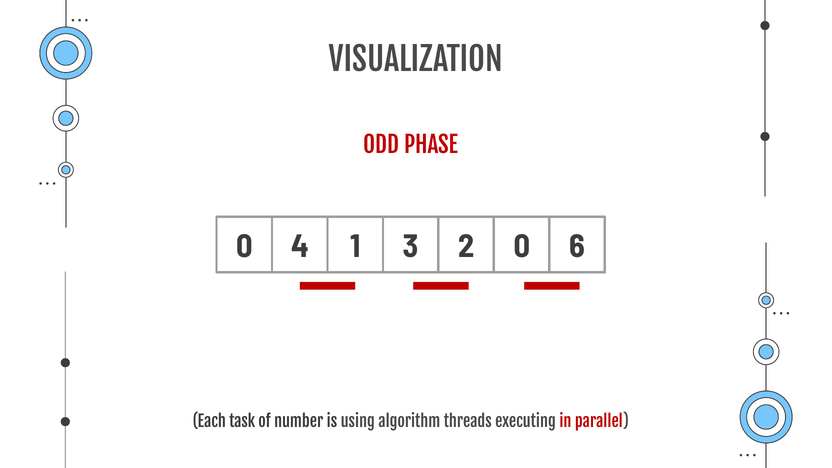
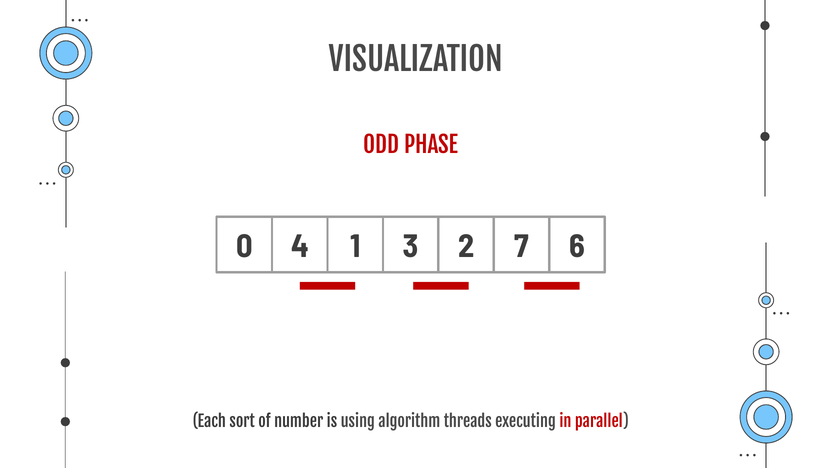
2 0: 0 -> 7
task: task -> sort
